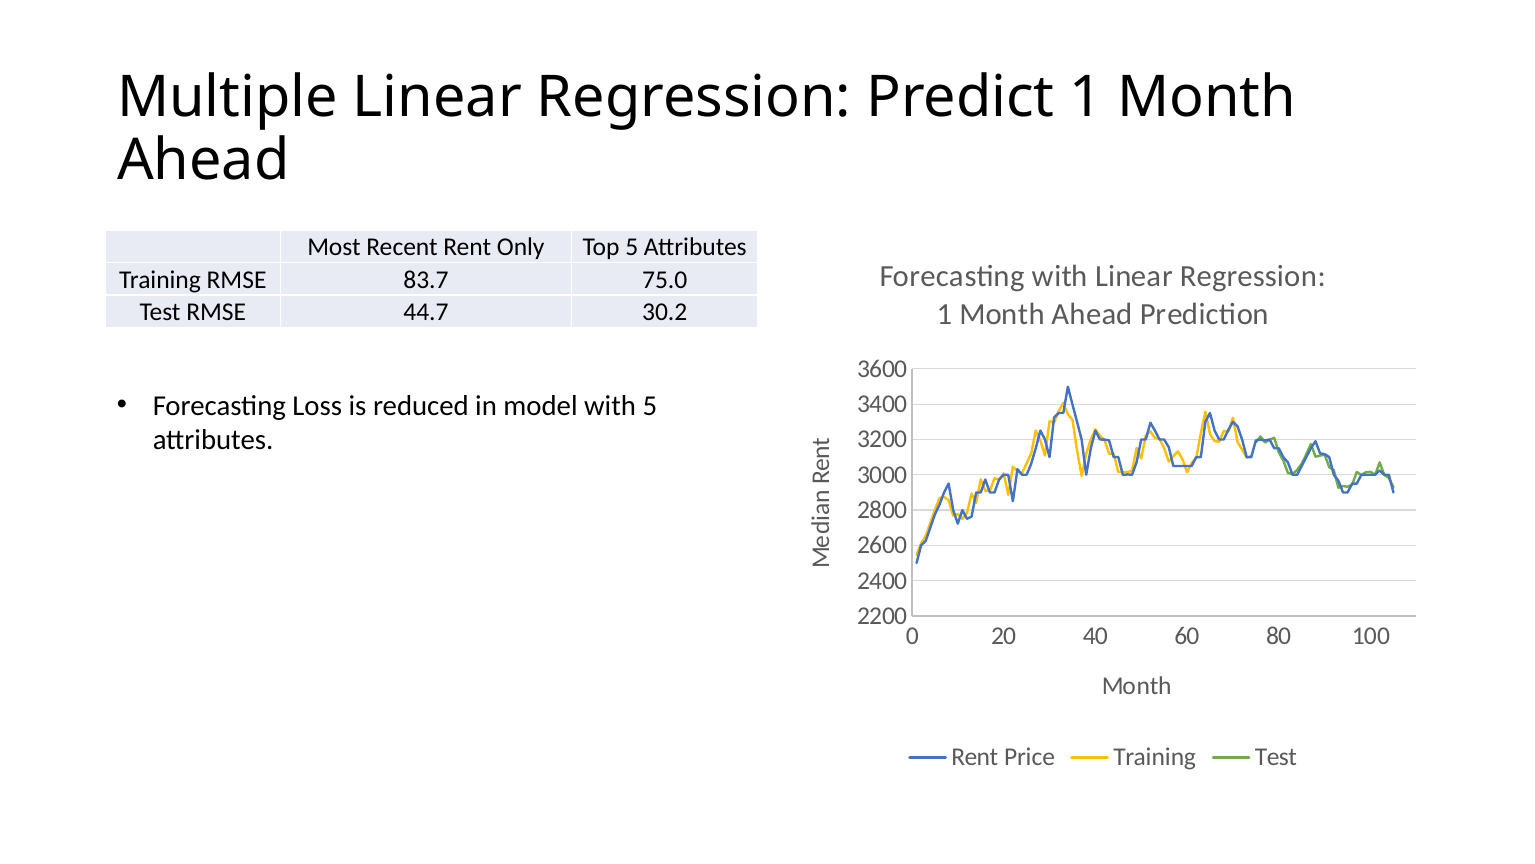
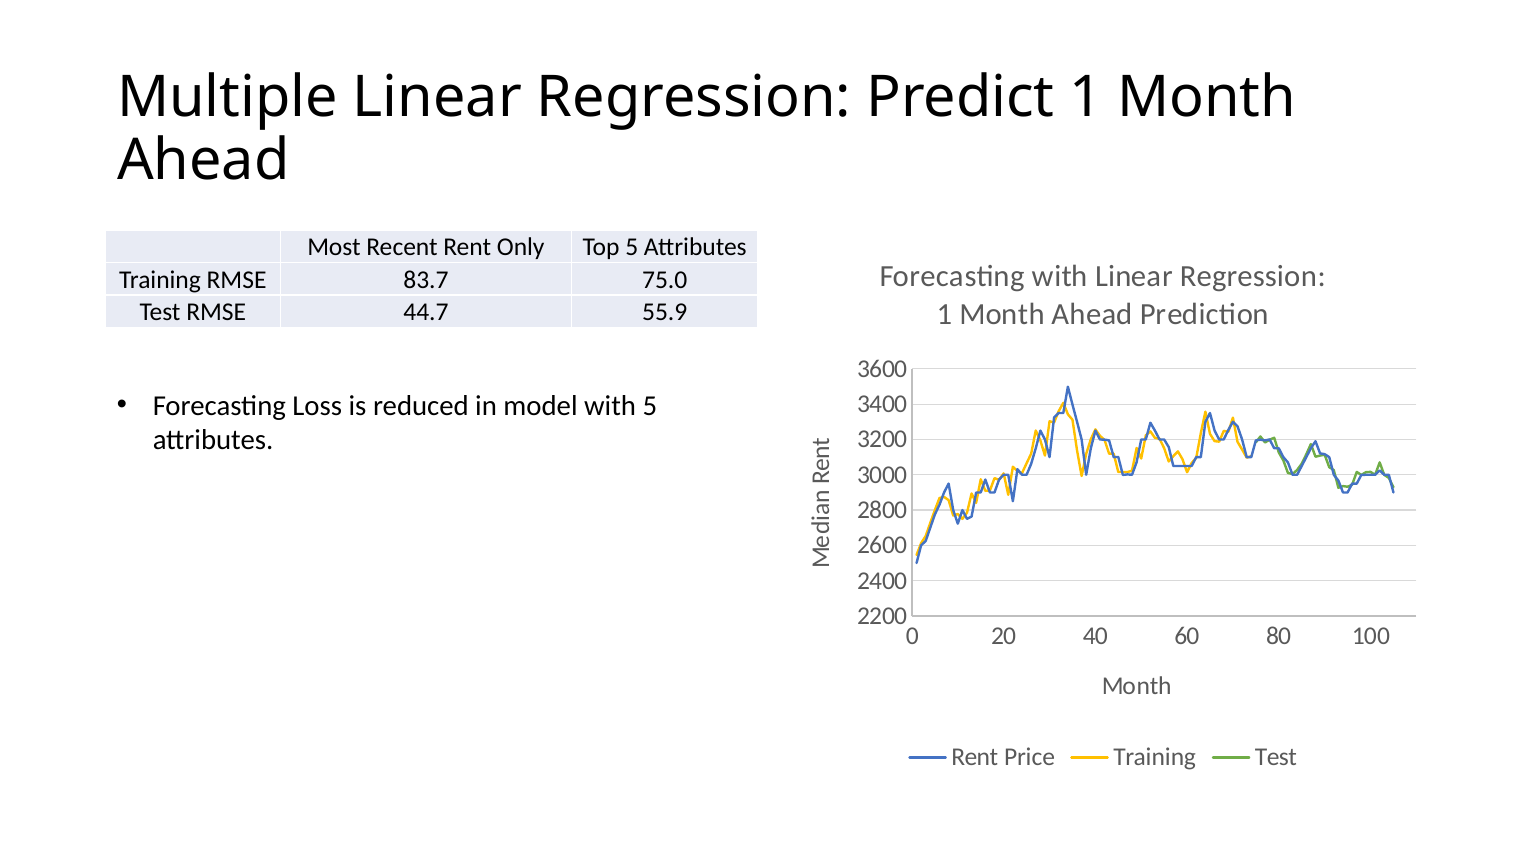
30.2: 30.2 -> 55.9
